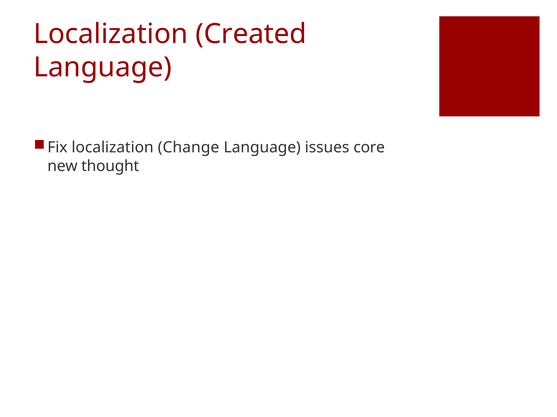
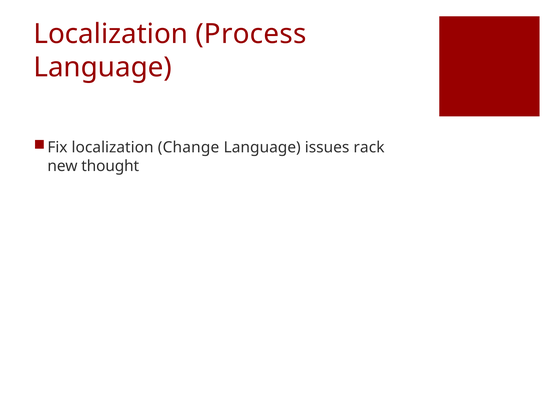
Created: Created -> Process
core: core -> rack
